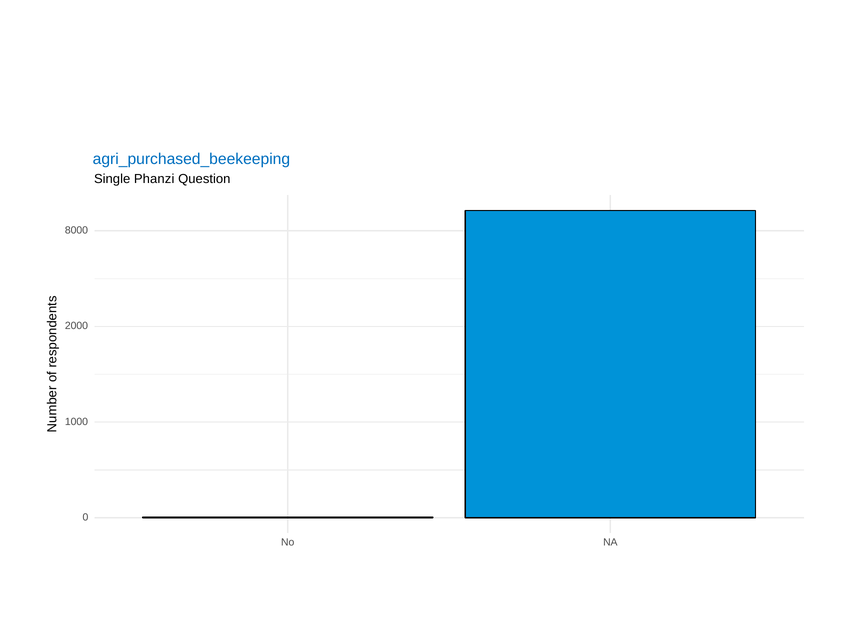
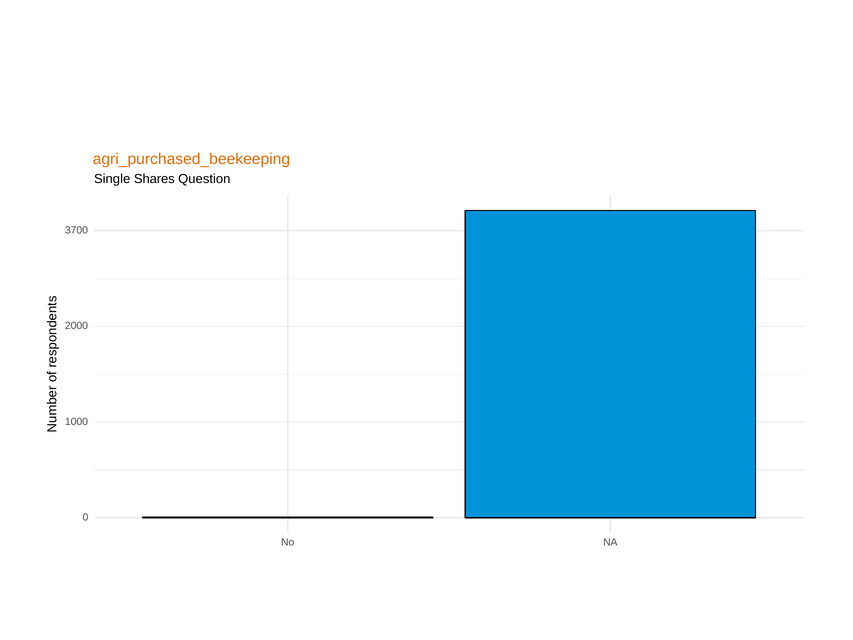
agri_purchased_beekeeping colour: blue -> orange
Phanzi: Phanzi -> Shares
8000: 8000 -> 3700
